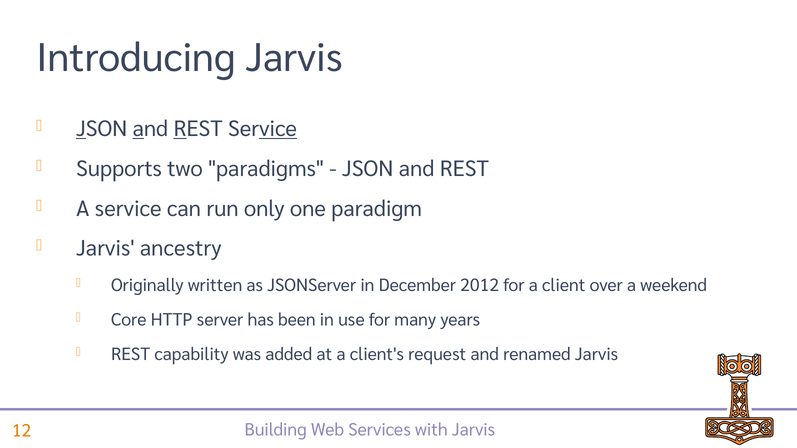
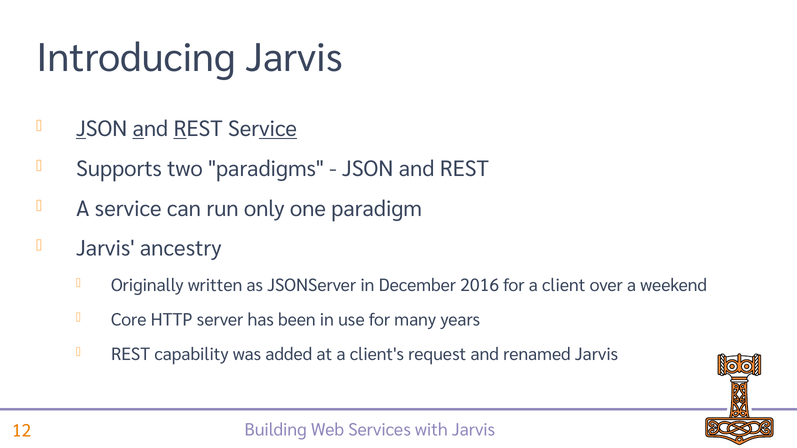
2012: 2012 -> 2016
